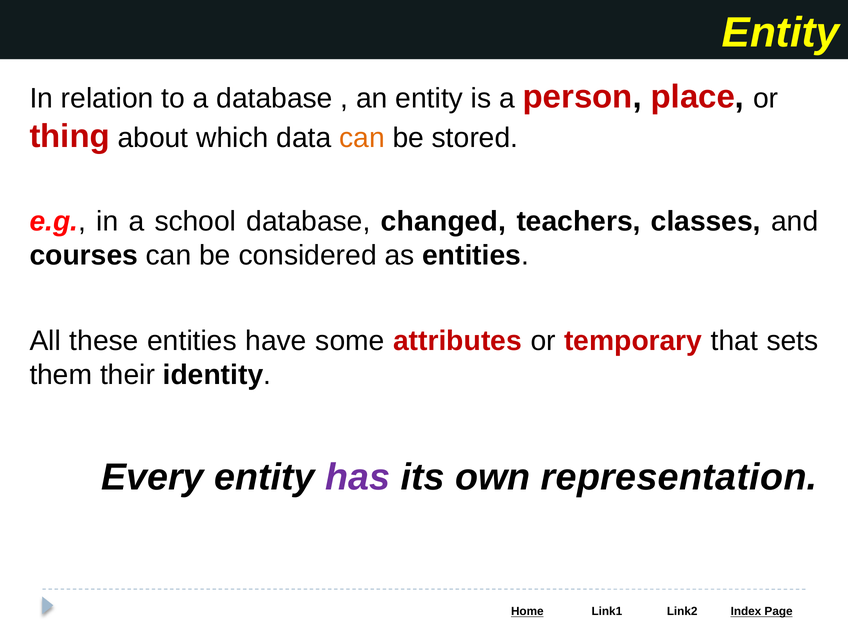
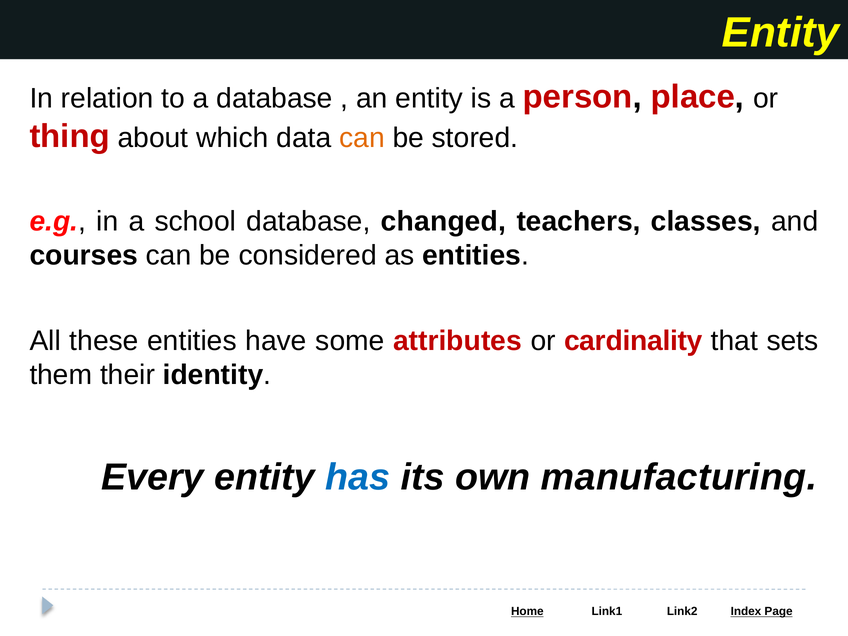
temporary: temporary -> cardinality
has colour: purple -> blue
representation: representation -> manufacturing
